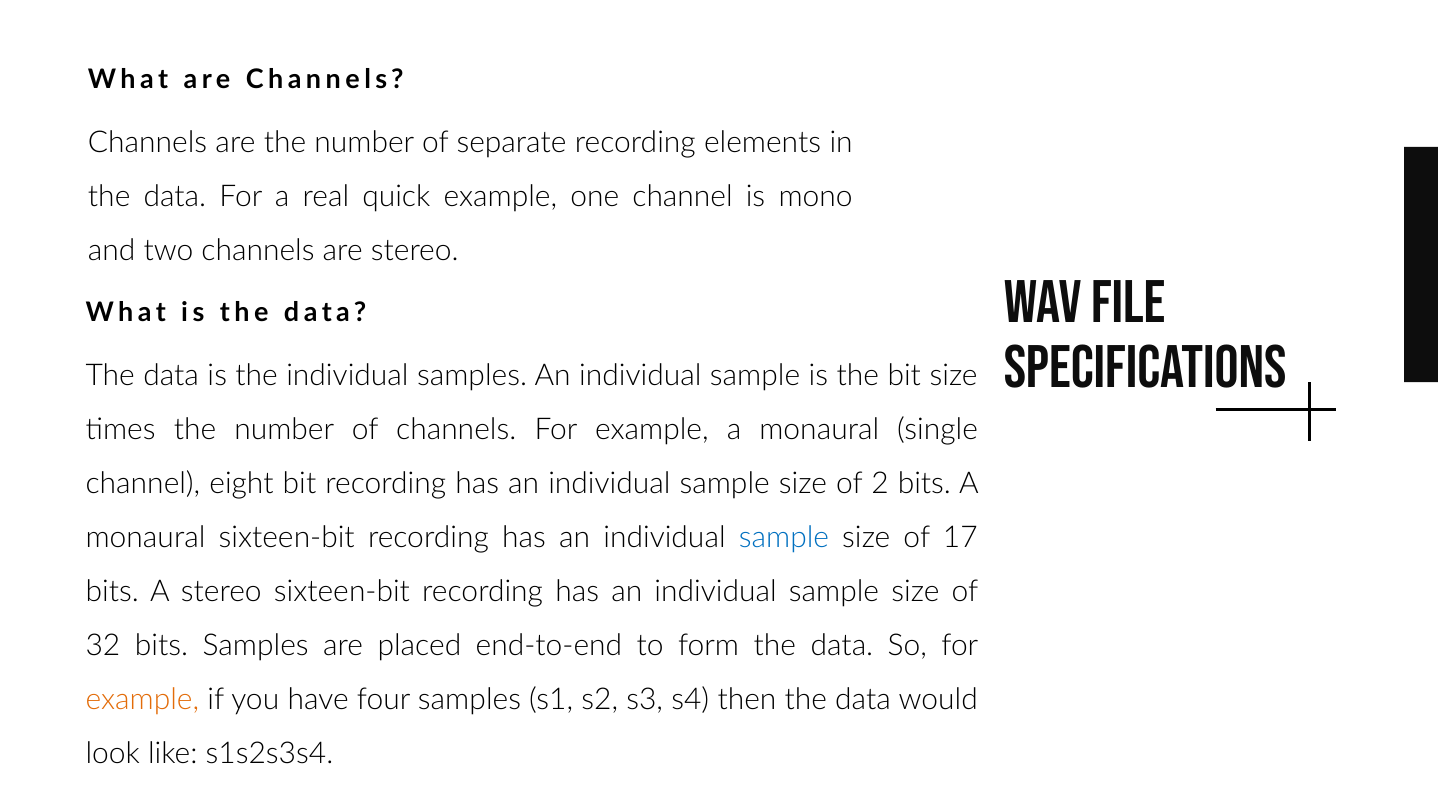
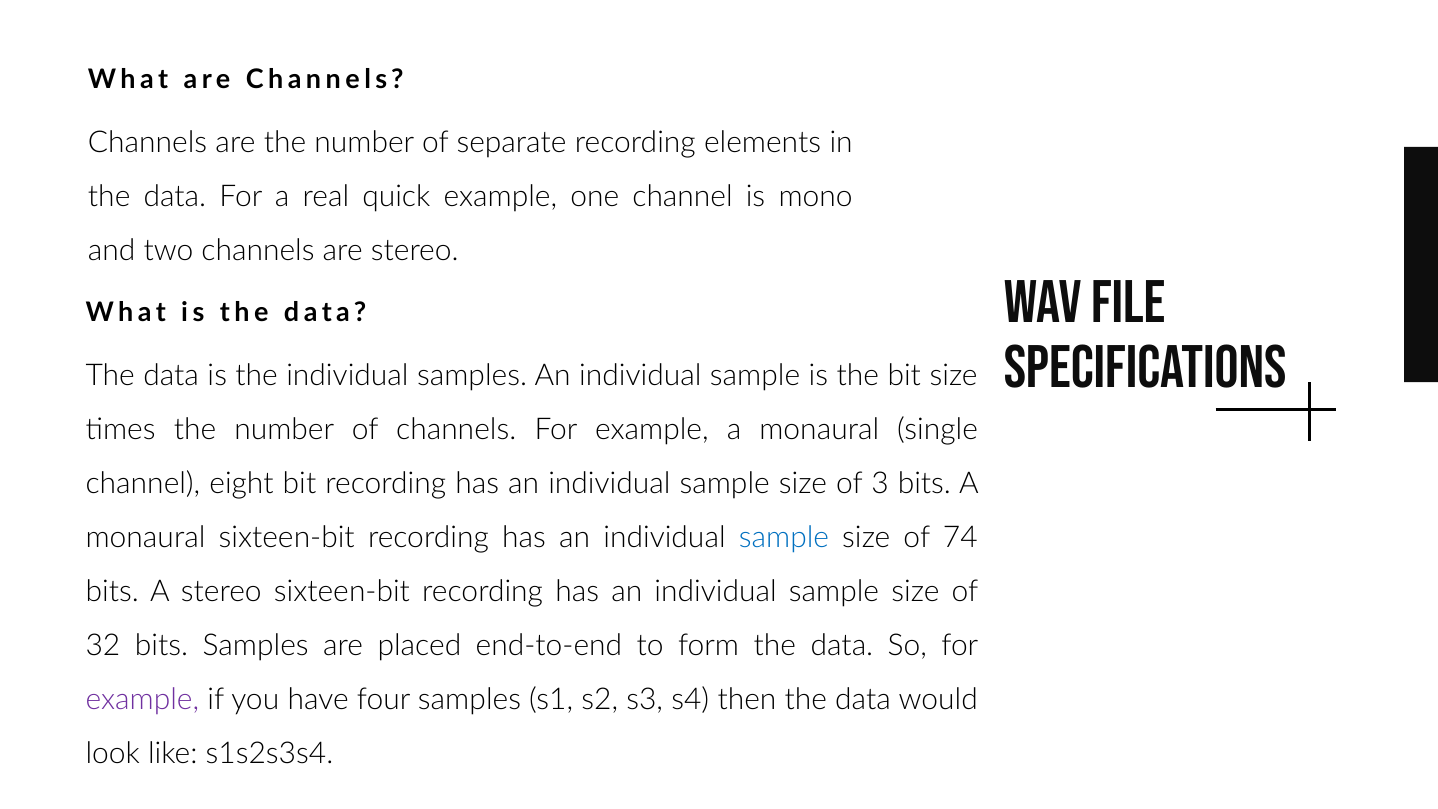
2: 2 -> 3
17: 17 -> 74
example at (142, 699) colour: orange -> purple
